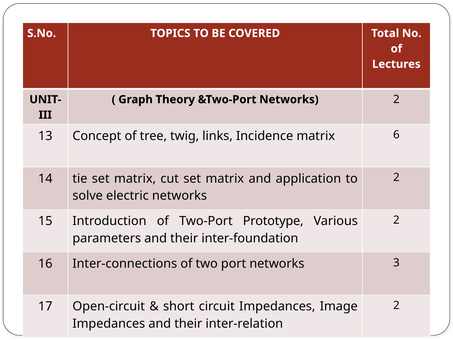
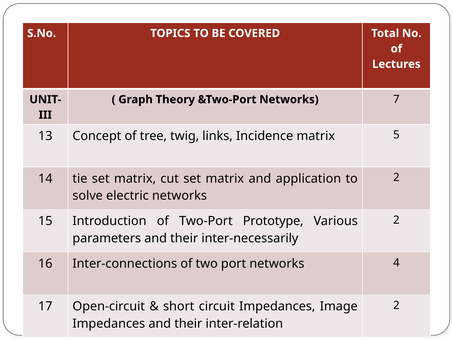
&Two-Port Networks 2: 2 -> 7
6: 6 -> 5
inter-foundation: inter-foundation -> inter-necessarily
3: 3 -> 4
